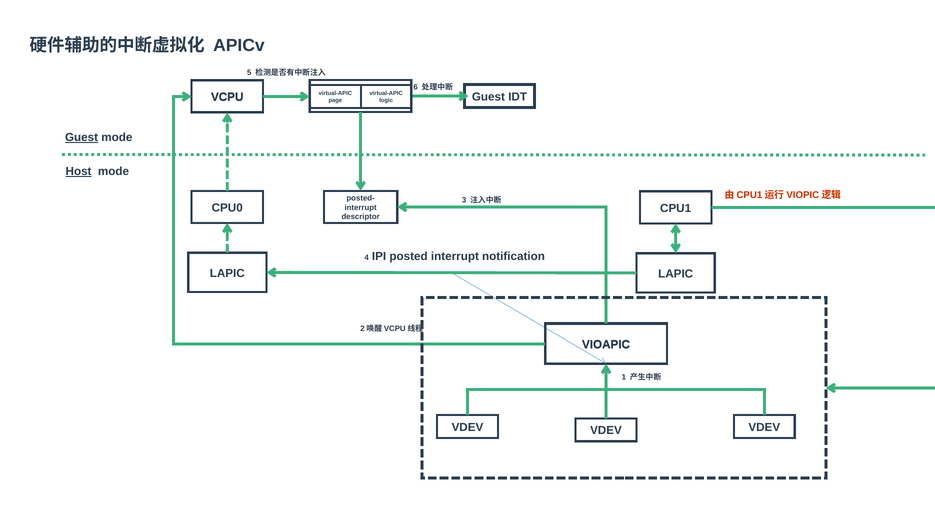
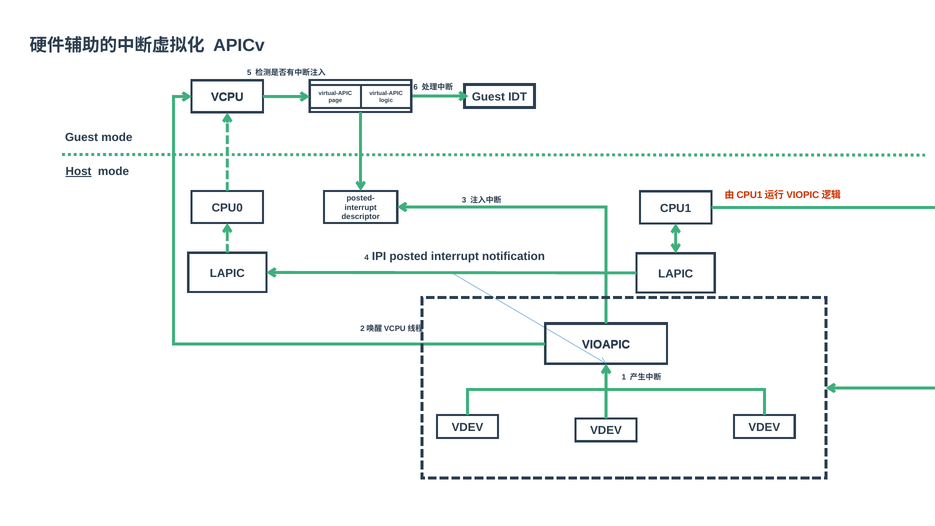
Guest at (82, 138) underline: present -> none
